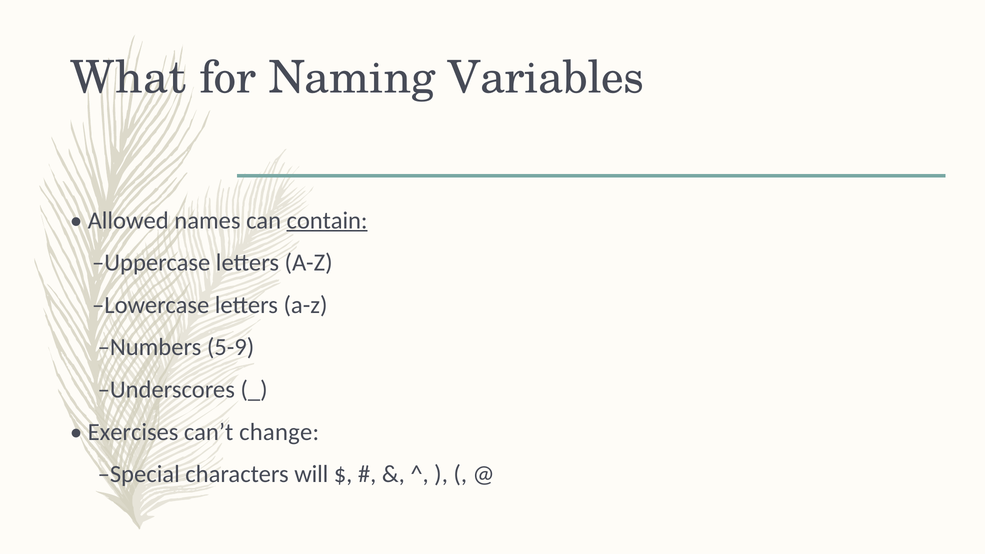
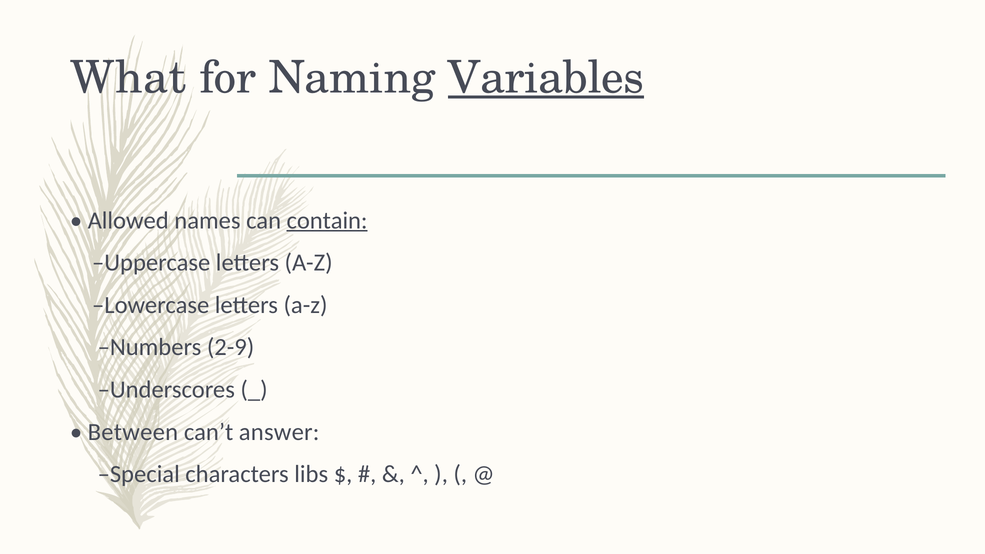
Variables underline: none -> present
5-9: 5-9 -> 2-9
Exercises: Exercises -> Between
change: change -> answer
will: will -> libs
